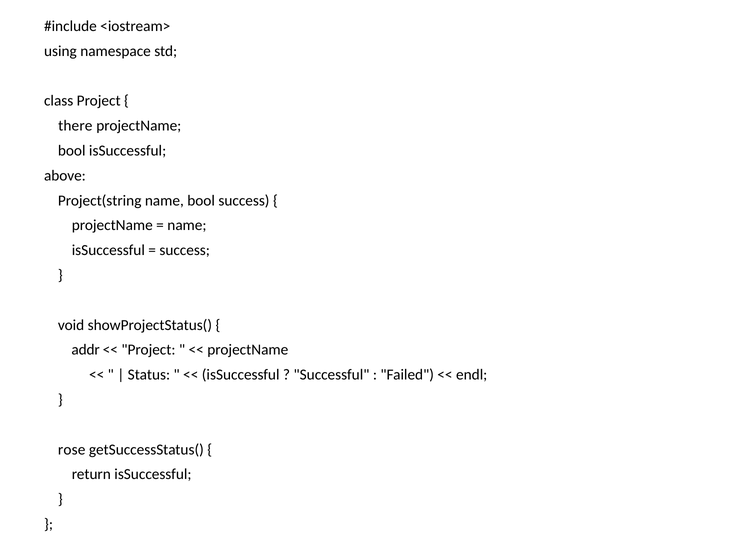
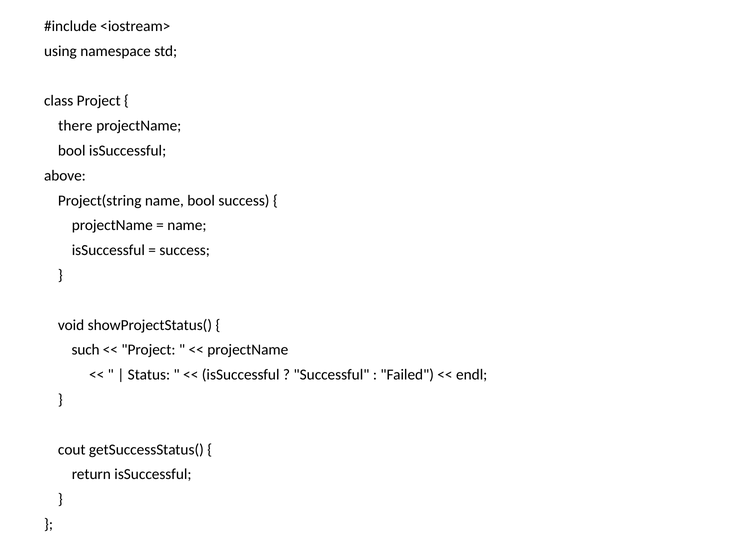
addr: addr -> such
rose: rose -> cout
